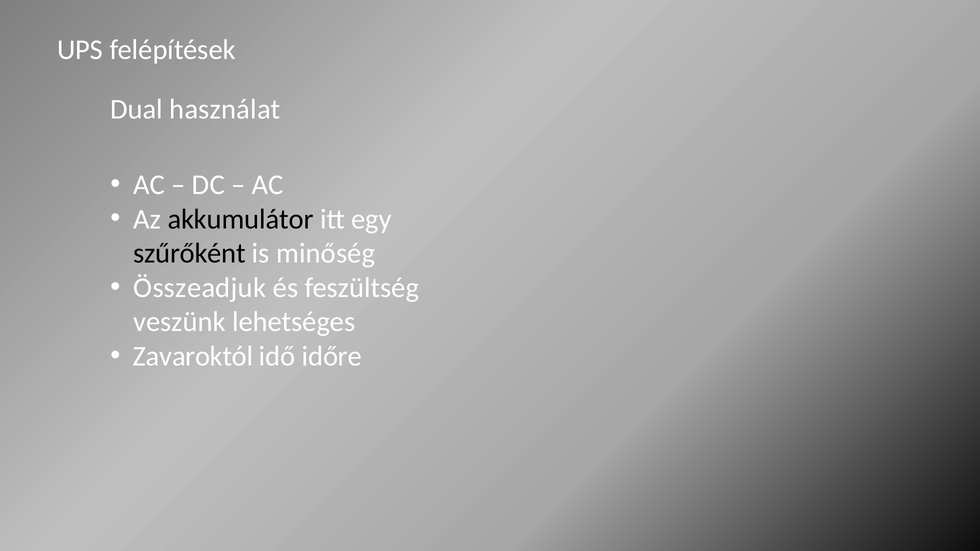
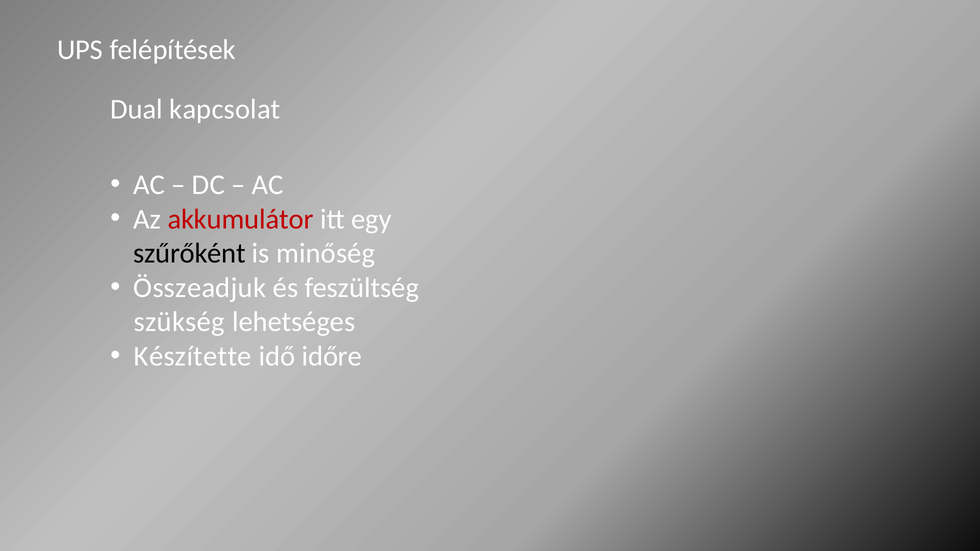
használat: használat -> kapcsolat
akkumulátor colour: black -> red
veszünk: veszünk -> szükség
Zavaroktól: Zavaroktól -> Készítette
